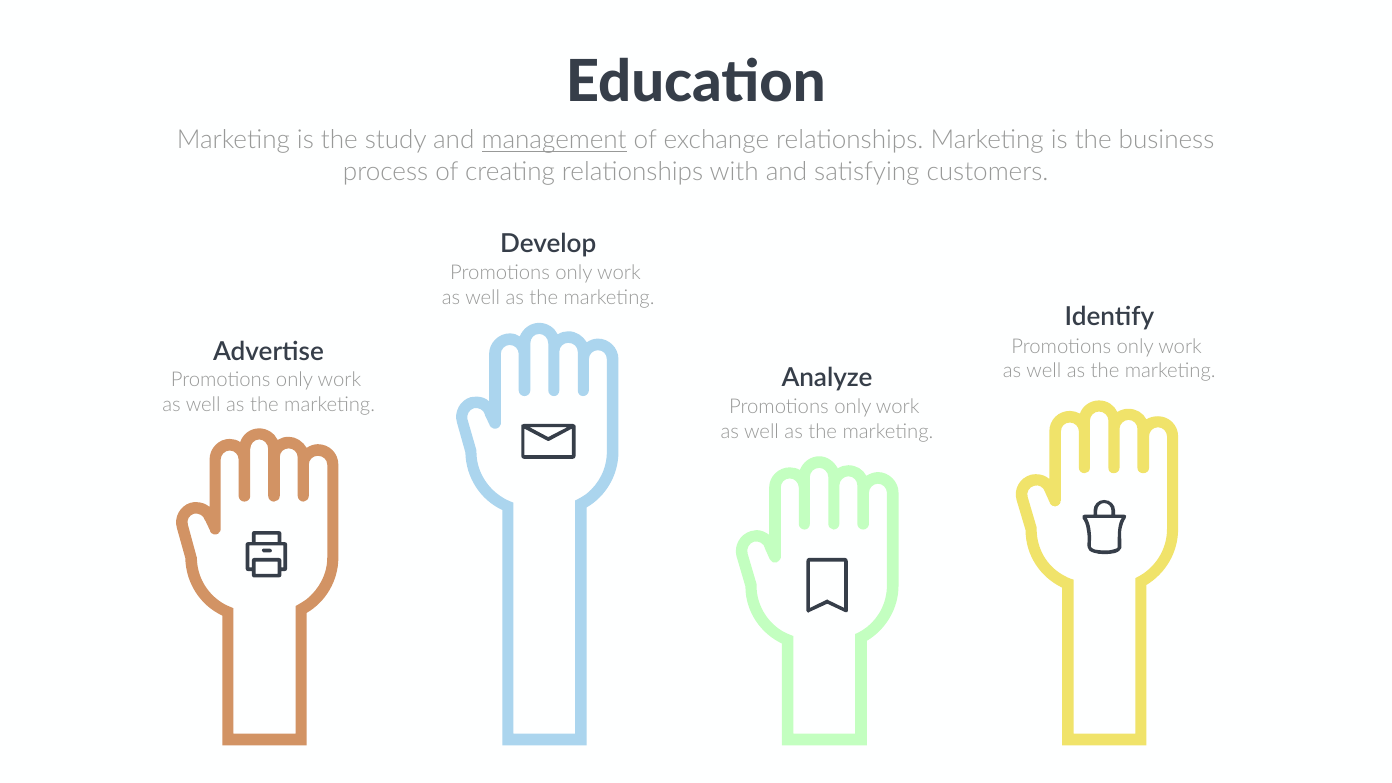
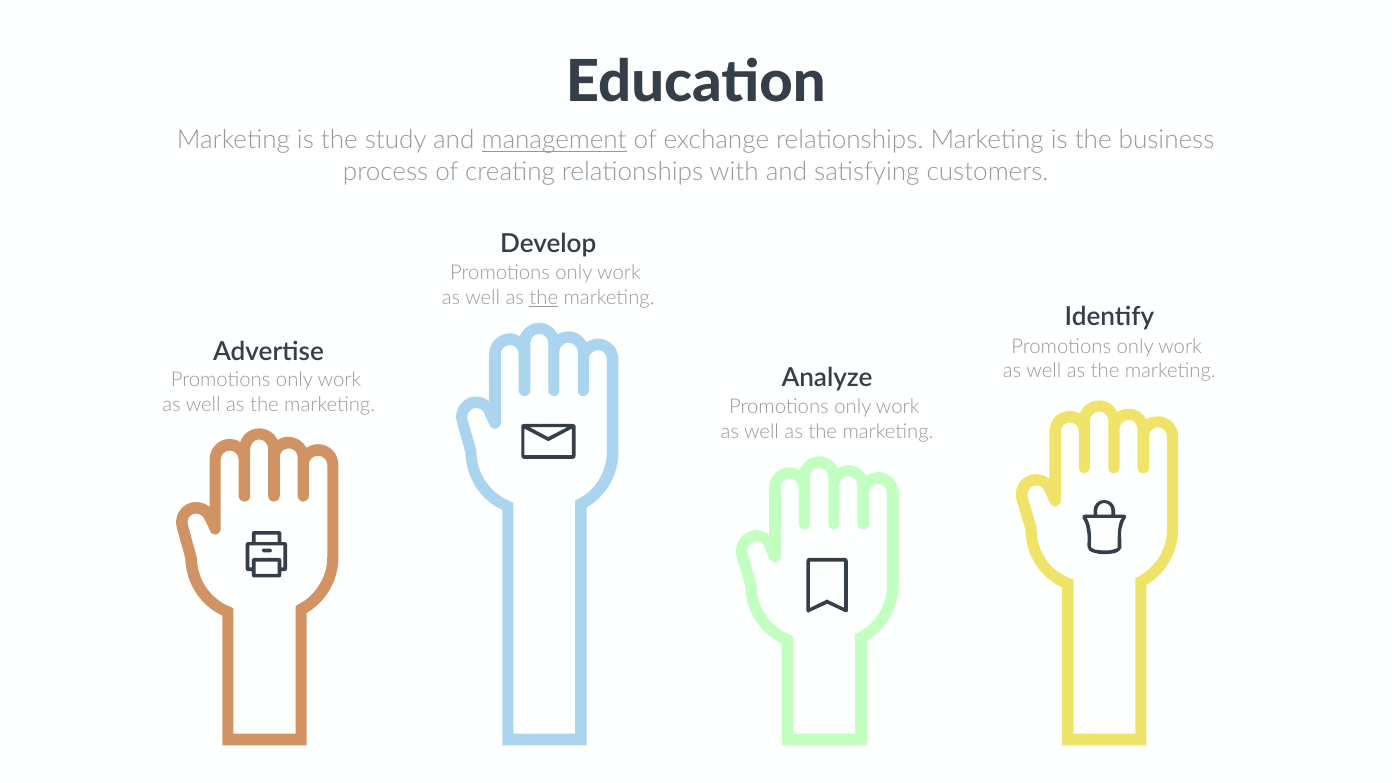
the at (544, 298) underline: none -> present
